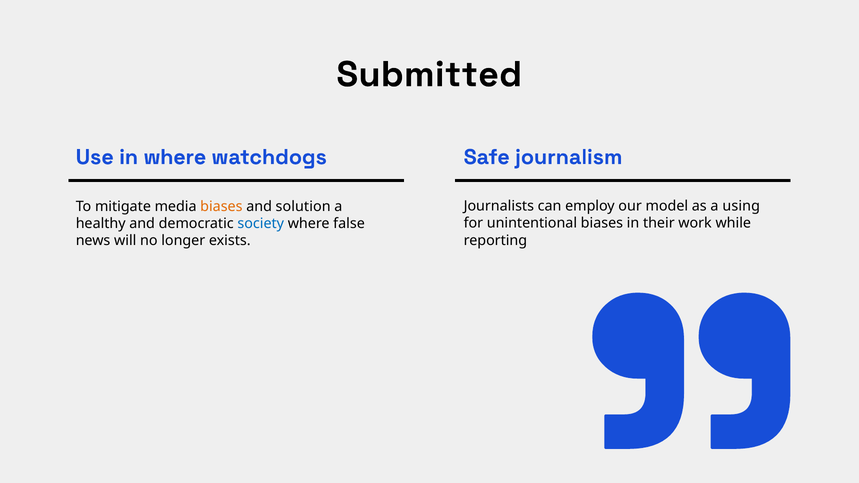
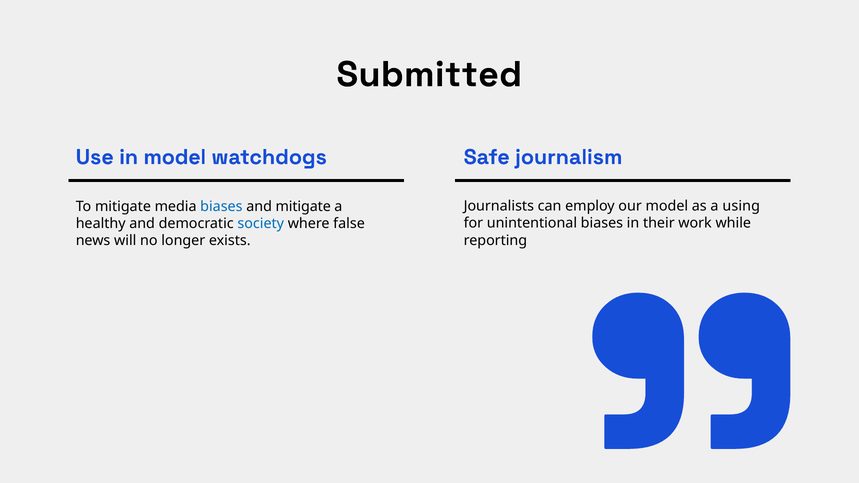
in where: where -> model
biases at (221, 207) colour: orange -> blue
and solution: solution -> mitigate
